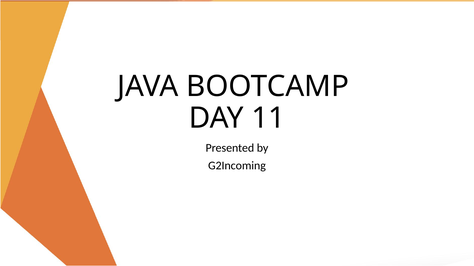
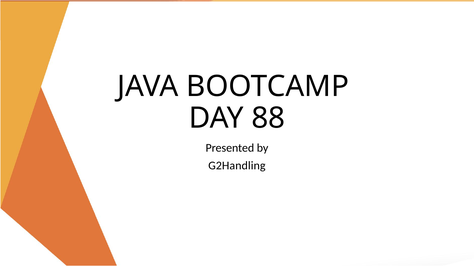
11: 11 -> 88
G2Incoming: G2Incoming -> G2Handling
